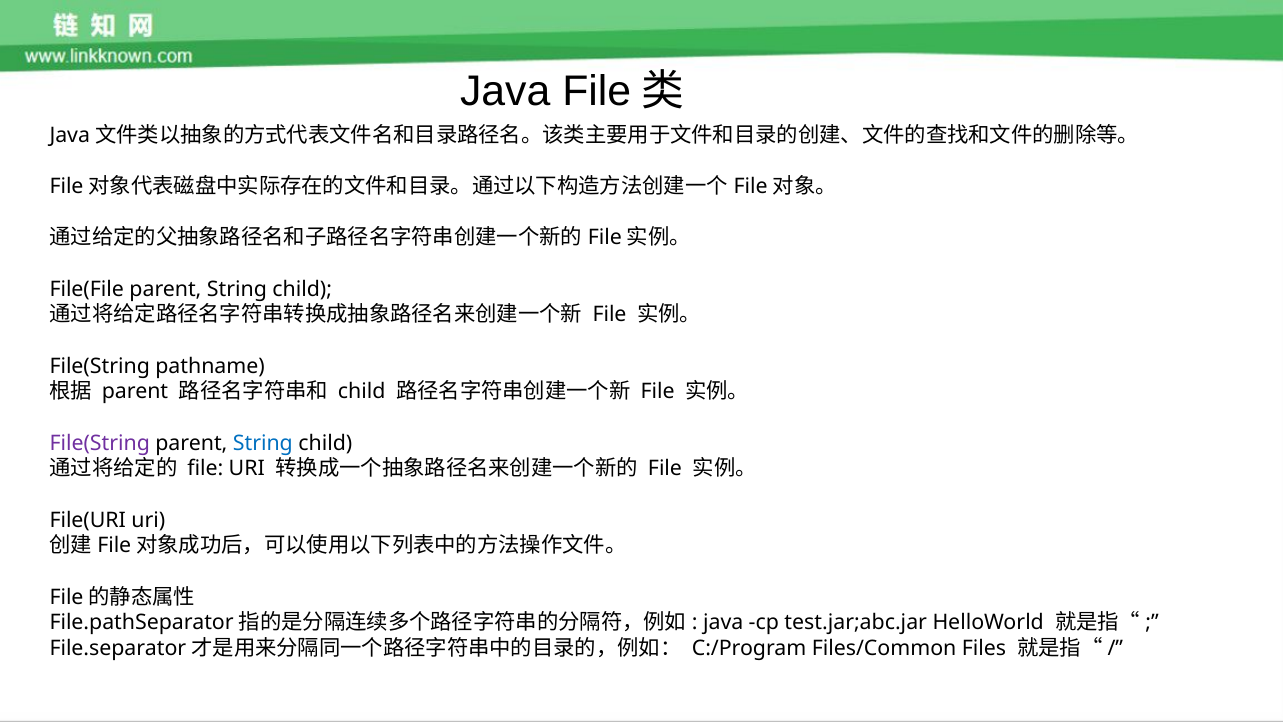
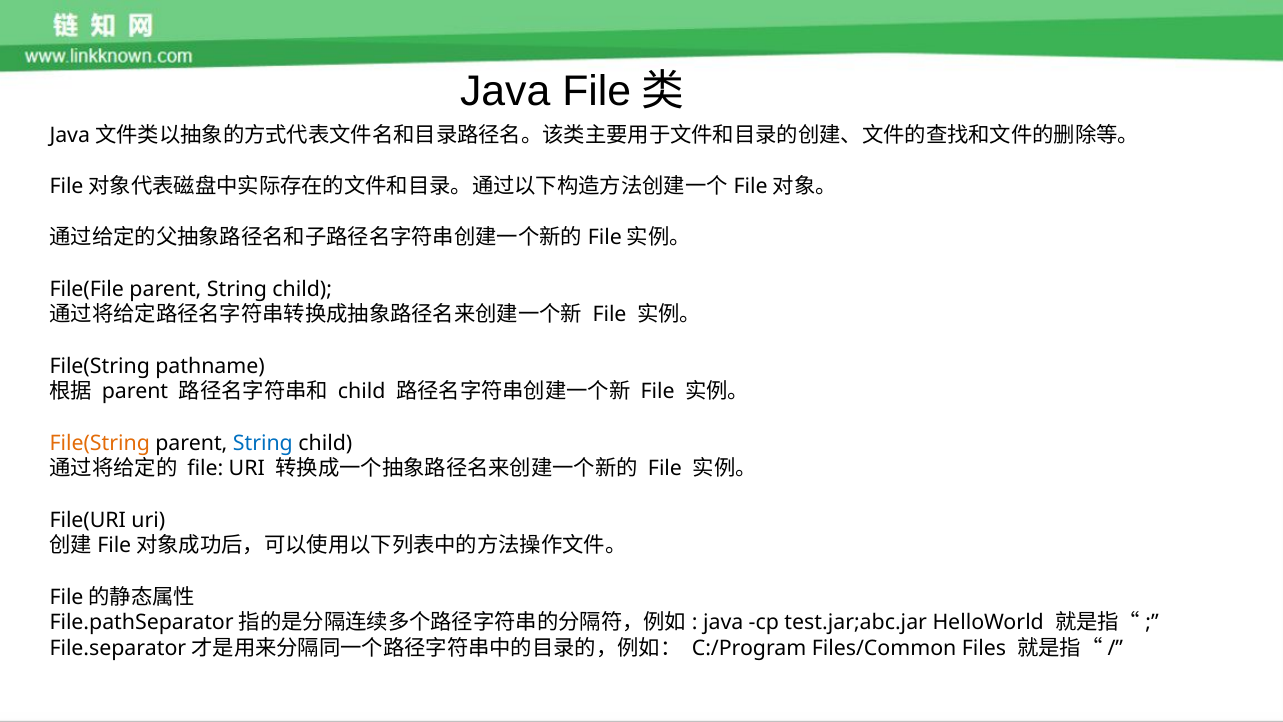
File(String at (100, 443) colour: purple -> orange
